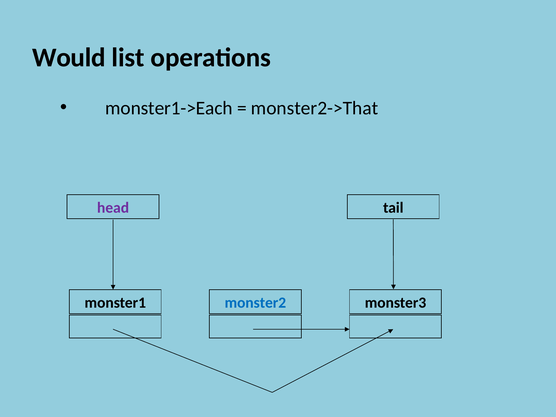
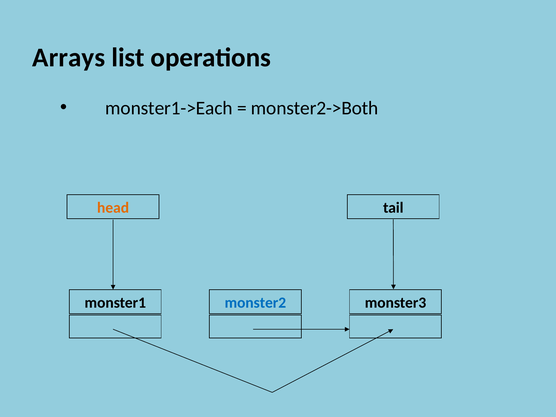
Would: Would -> Arrays
monster2->That: monster2->That -> monster2->Both
head colour: purple -> orange
